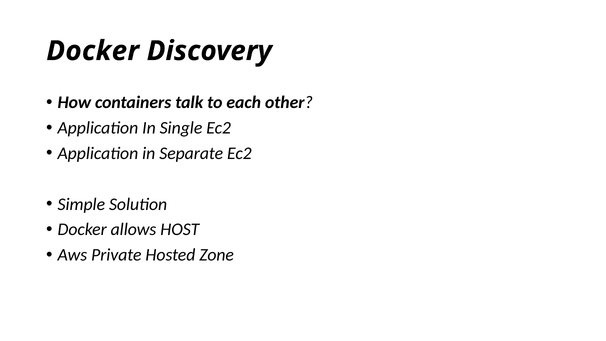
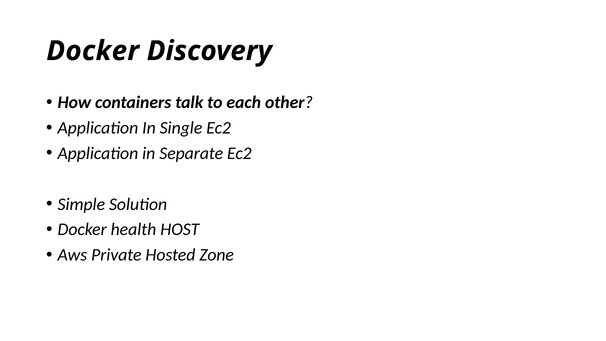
allows: allows -> health
